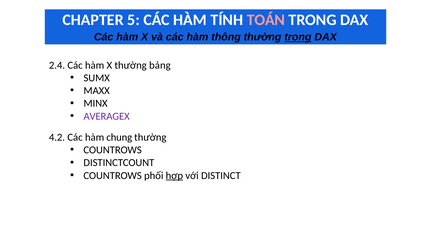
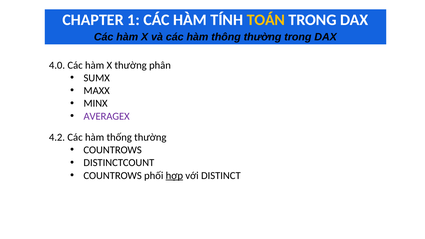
5: 5 -> 1
TOÁN colour: pink -> yellow
trong at (298, 37) underline: present -> none
2.4: 2.4 -> 4.0
bảng: bảng -> phân
chung: chung -> thống
